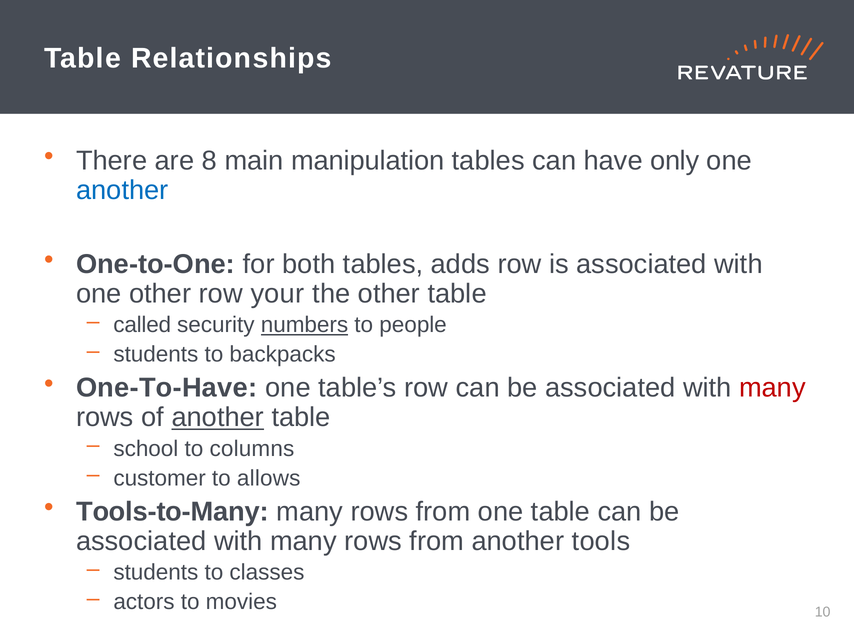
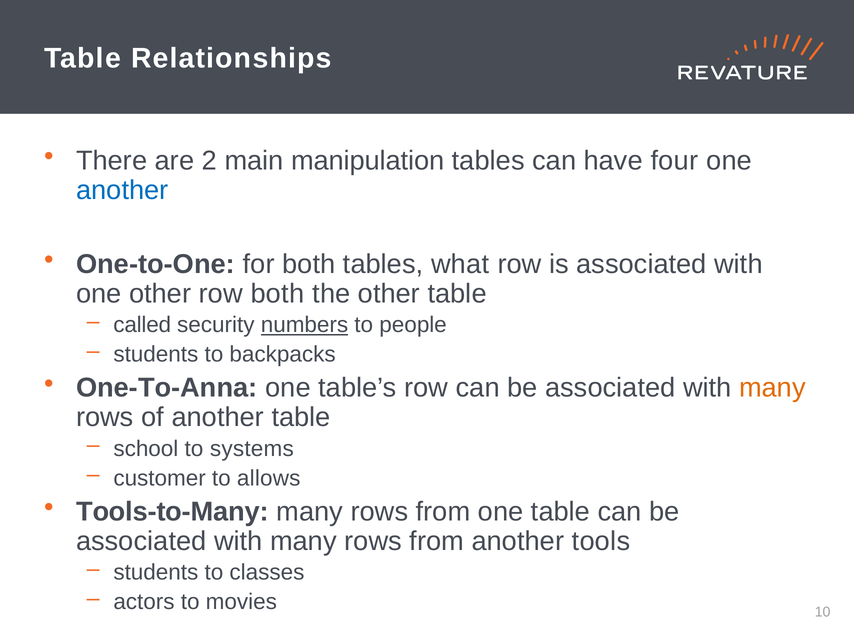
8: 8 -> 2
only: only -> four
adds: adds -> what
row your: your -> both
One-To-Have: One-To-Have -> One-To-Anna
many at (772, 388) colour: red -> orange
another at (218, 418) underline: present -> none
columns: columns -> systems
